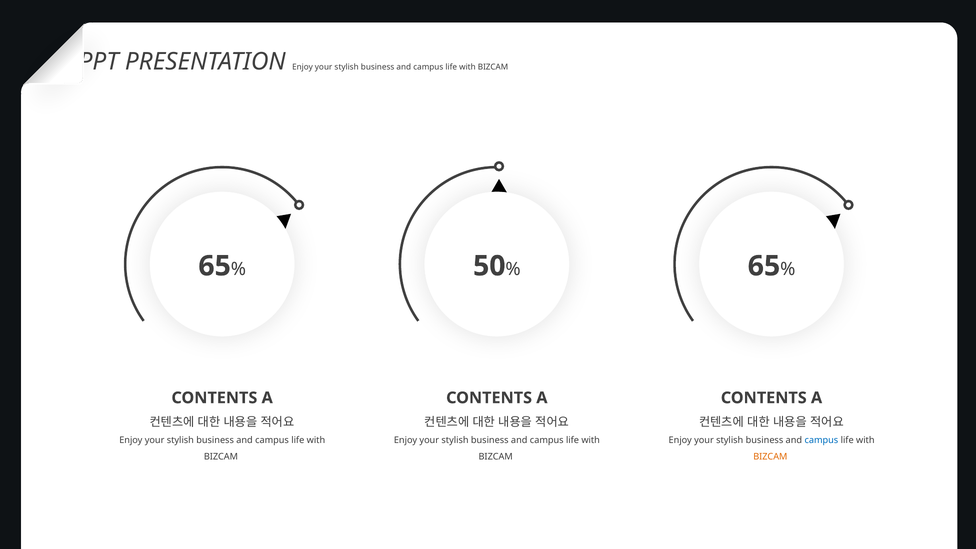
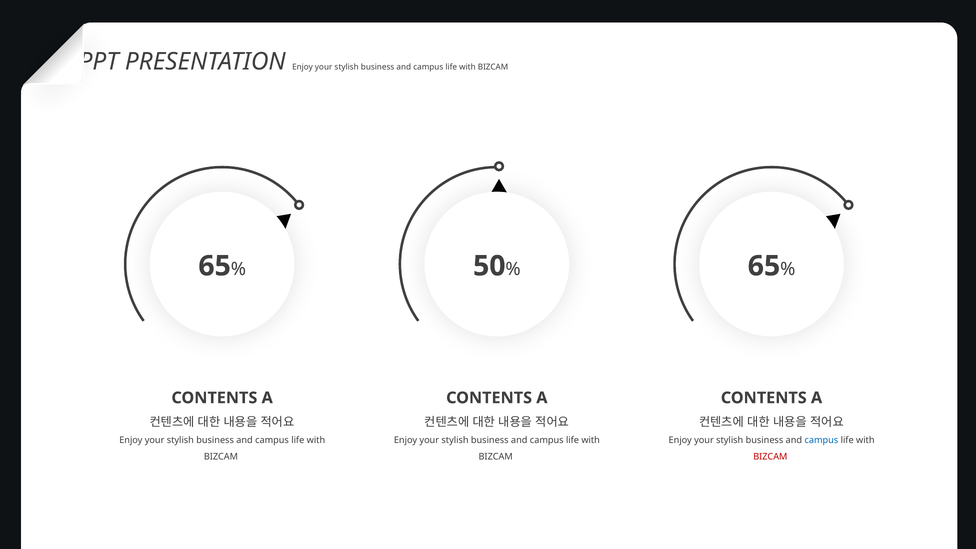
BIZCAM at (770, 457) colour: orange -> red
